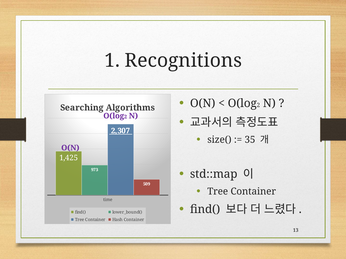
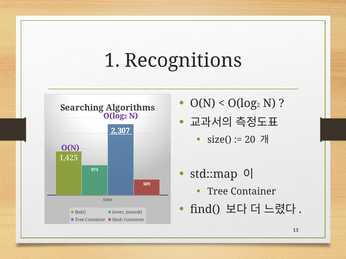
35: 35 -> 20
